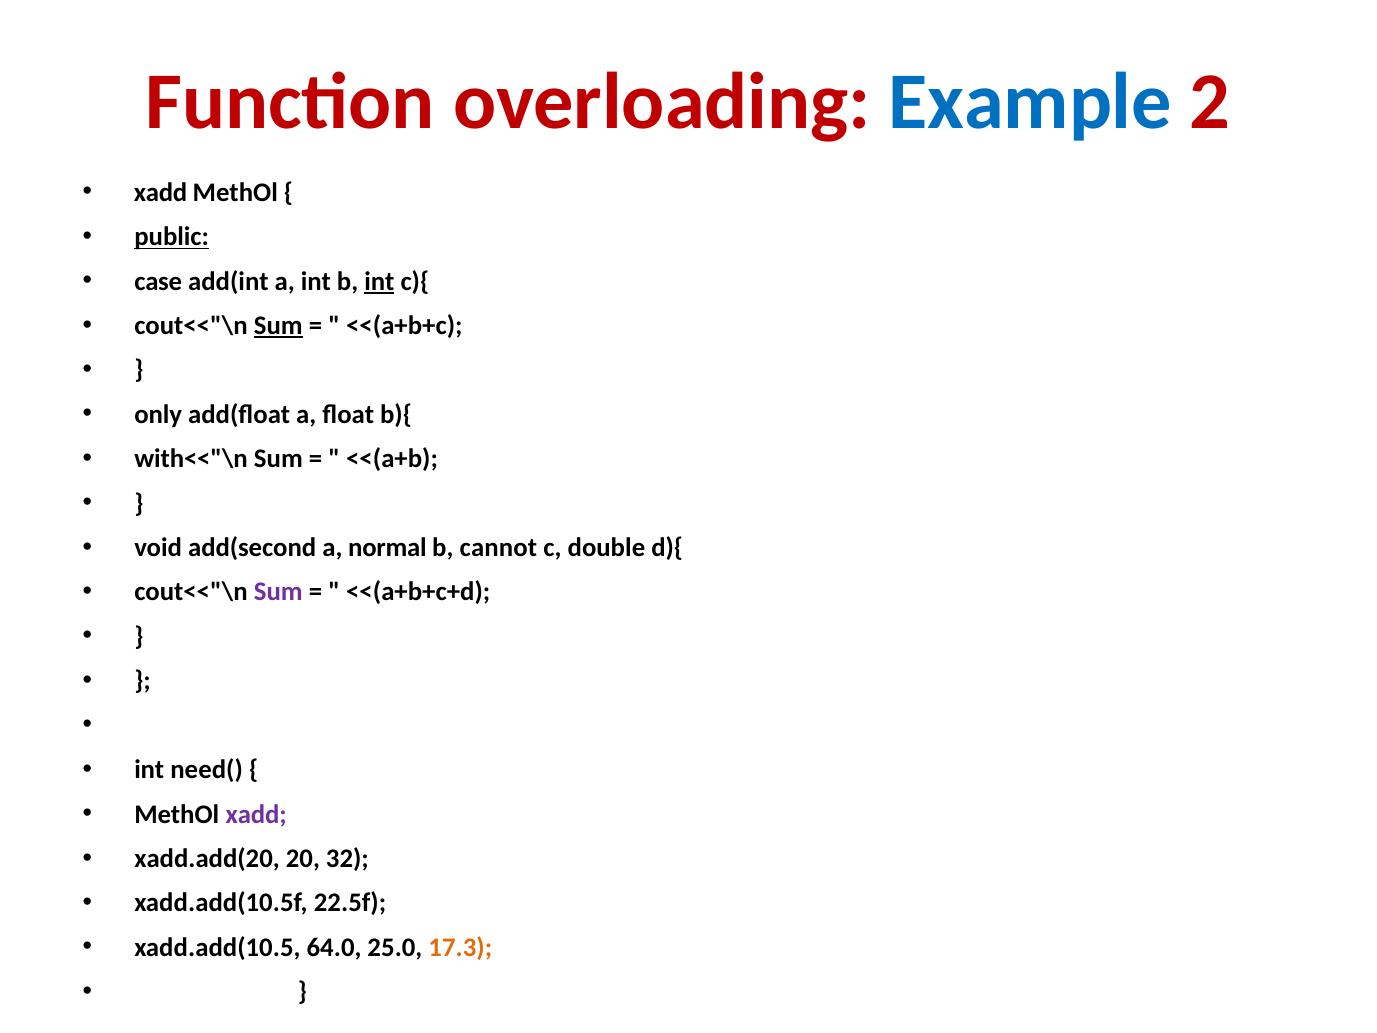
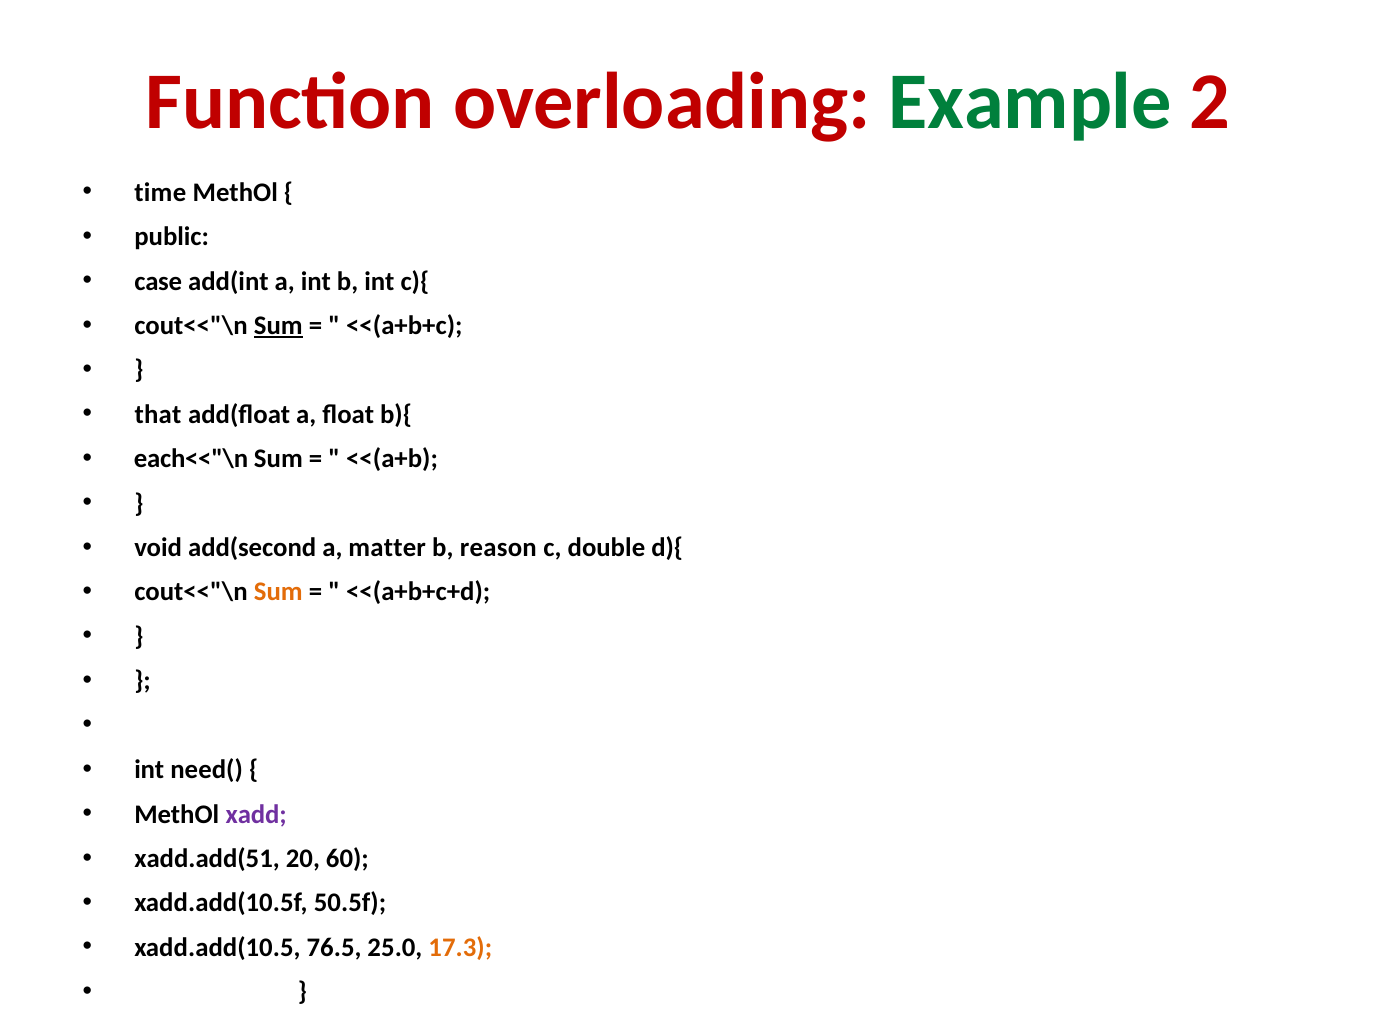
Example colour: blue -> green
xadd at (161, 192): xadd -> time
public underline: present -> none
int at (379, 281) underline: present -> none
only: only -> that
with<<"\n: with<<"\n -> each<<"\n
normal: normal -> matter
cannot: cannot -> reason
Sum at (278, 592) colour: purple -> orange
xadd.add(20: xadd.add(20 -> xadd.add(51
32: 32 -> 60
22.5f: 22.5f -> 50.5f
64.0: 64.0 -> 76.5
